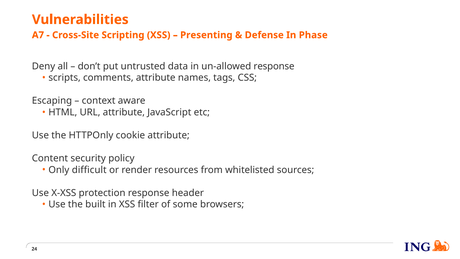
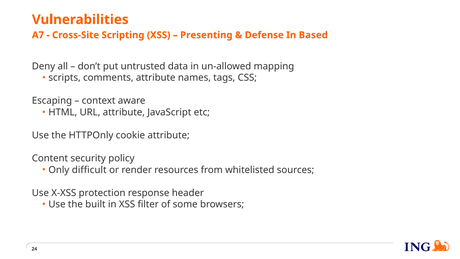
Phase: Phase -> Based
un-allowed response: response -> mapping
